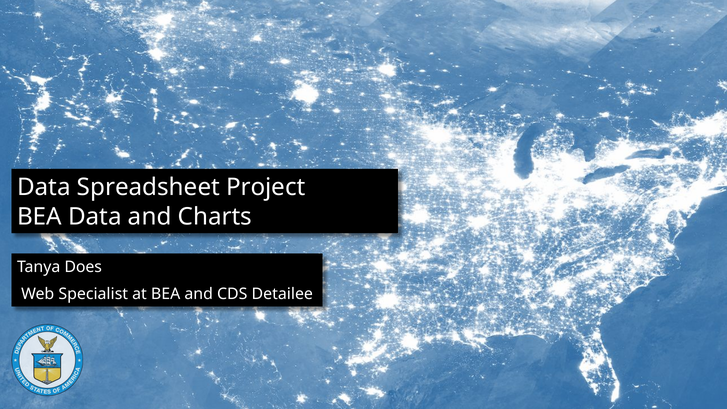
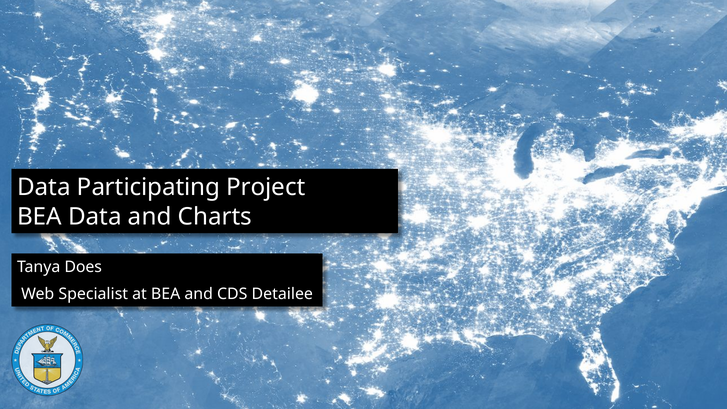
Spreadsheet: Spreadsheet -> Participating
